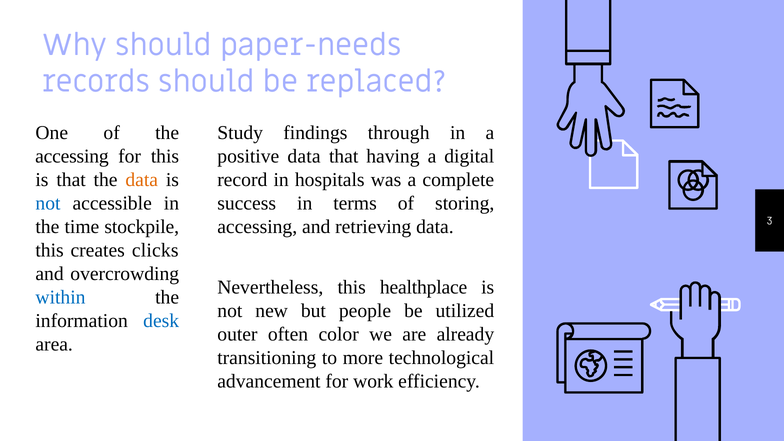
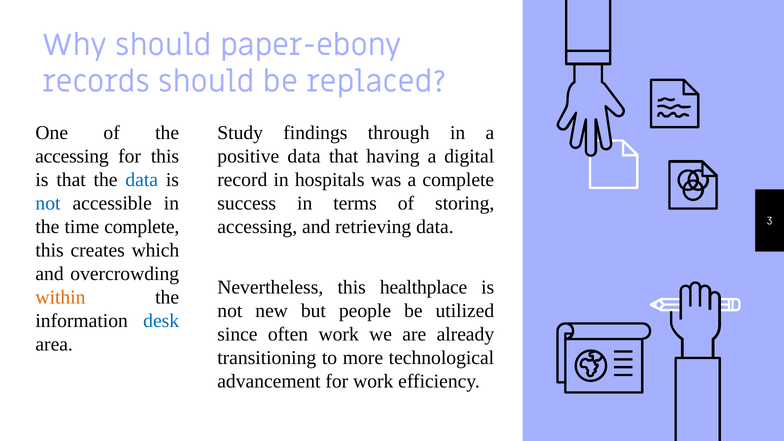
paper-needs: paper-needs -> paper-ebony
data at (142, 180) colour: orange -> blue
time stockpile: stockpile -> complete
clicks: clicks -> which
within colour: blue -> orange
outer: outer -> since
often color: color -> work
